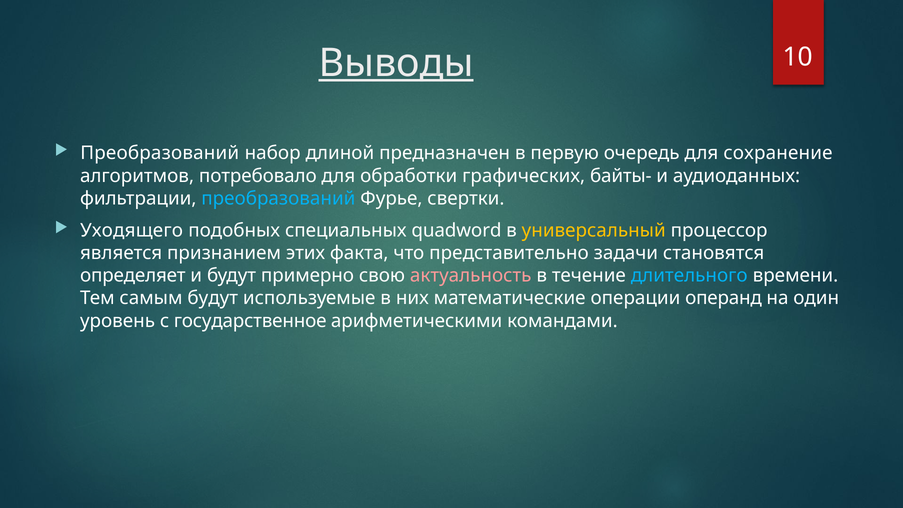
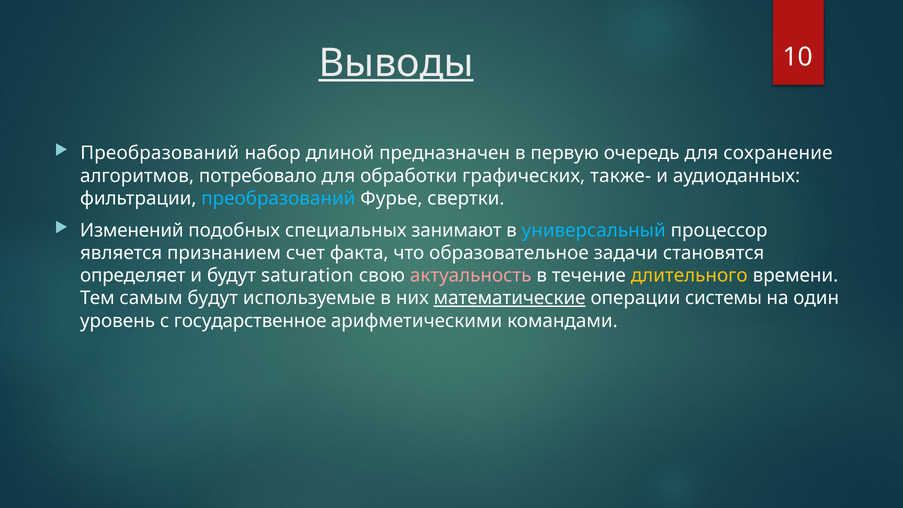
байты-: байты- -> также-
Уходящего: Уходящего -> Изменений
quadword: quadword -> занимают
универсальный colour: yellow -> light blue
этих: этих -> счет
представительно: представительно -> образовательное
примерно: примерно -> saturation
длительного colour: light blue -> yellow
математические underline: none -> present
операнд: операнд -> системы
